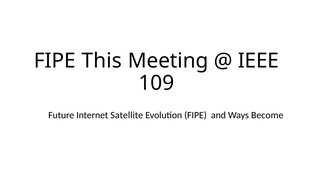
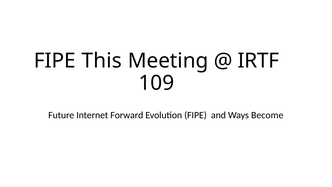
IEEE: IEEE -> IRTF
Satellite: Satellite -> Forward
